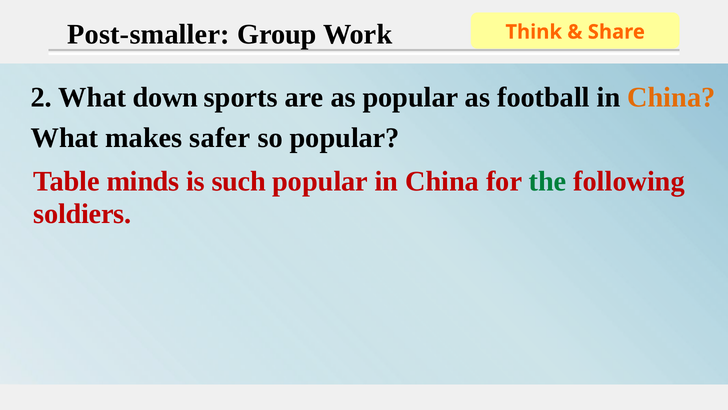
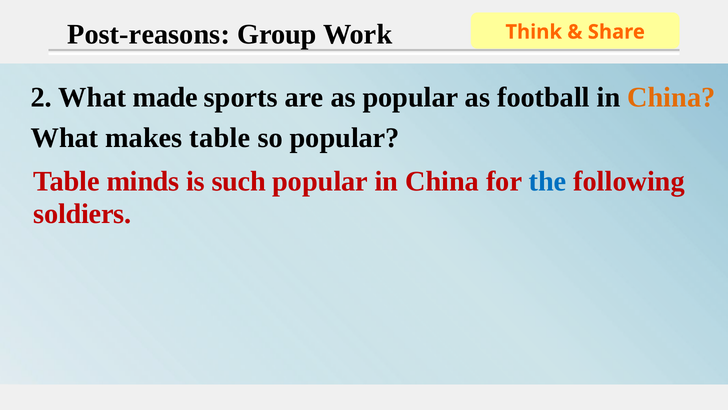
Post-smaller: Post-smaller -> Post-reasons
down: down -> made
makes safer: safer -> table
the colour: green -> blue
